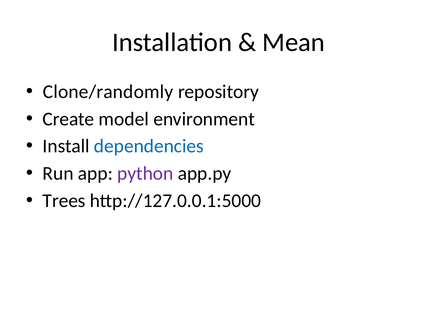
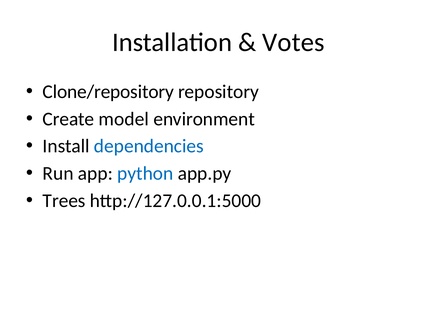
Mean: Mean -> Votes
Clone/randomly: Clone/randomly -> Clone/repository
python colour: purple -> blue
